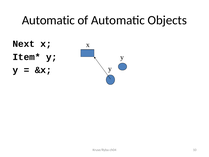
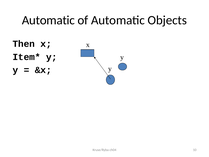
Next: Next -> Then
